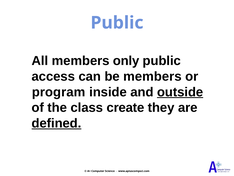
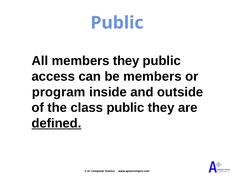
members only: only -> they
outside underline: present -> none
class create: create -> public
